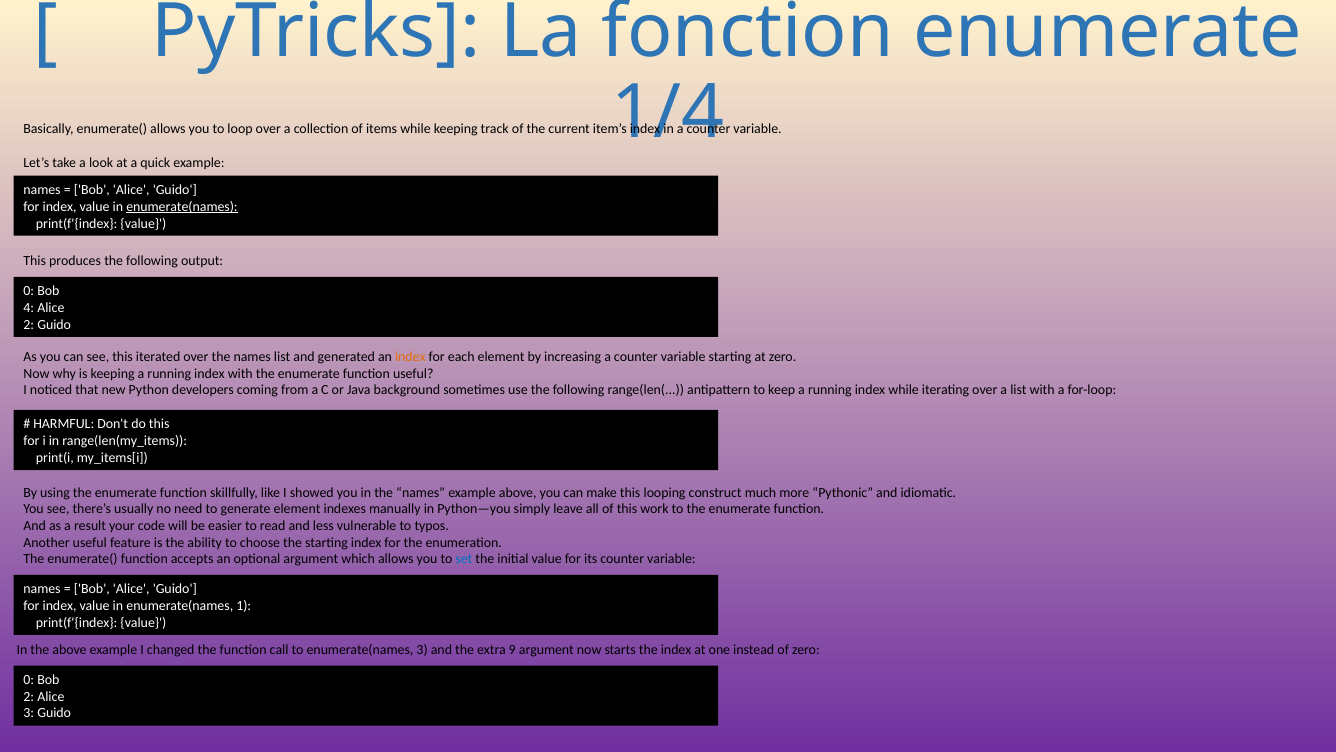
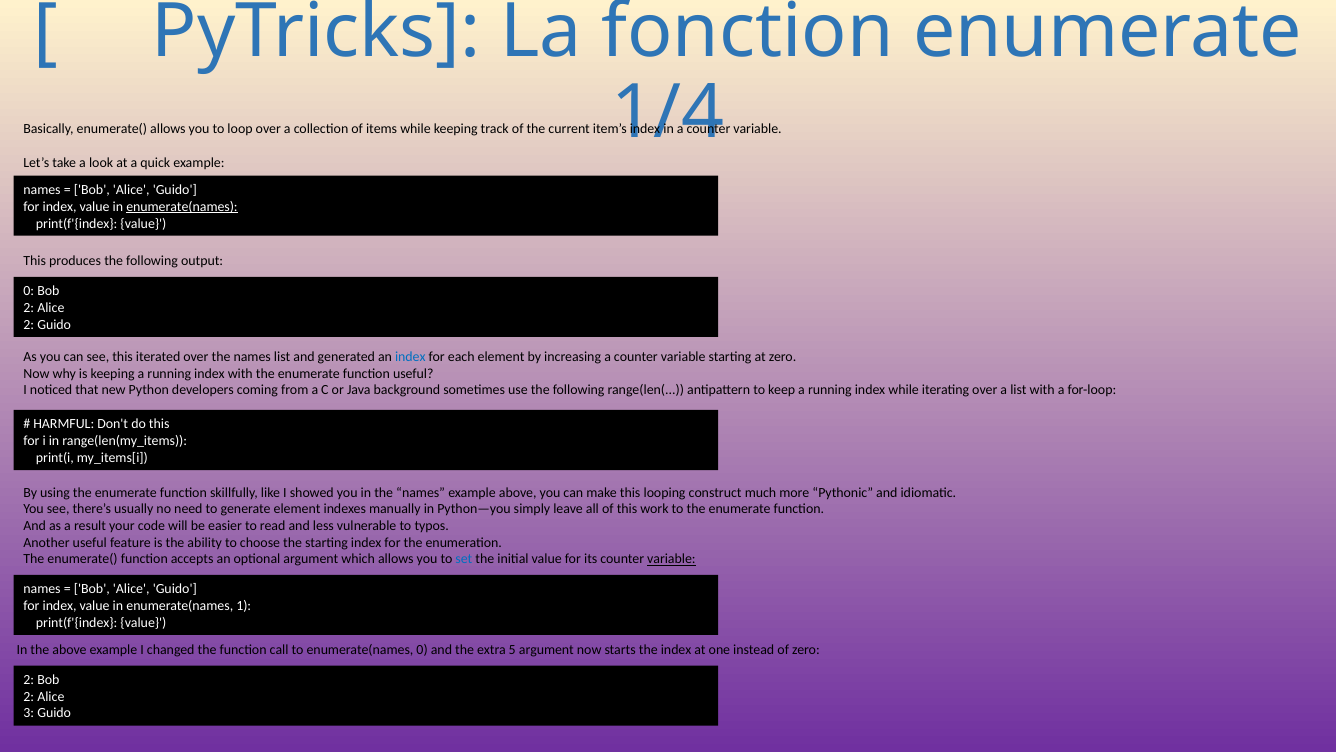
4 at (29, 308): 4 -> 2
index at (410, 357) colour: orange -> blue
variable at (671, 559) underline: none -> present
enumerate(names 3: 3 -> 0
9: 9 -> 5
0 at (29, 679): 0 -> 2
